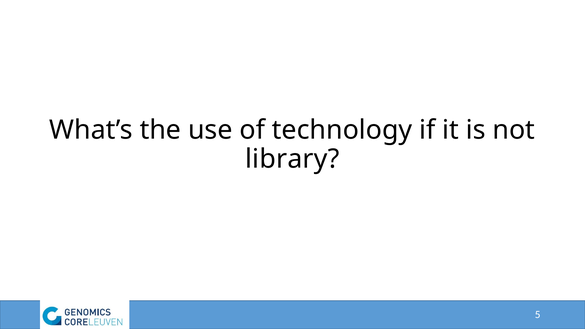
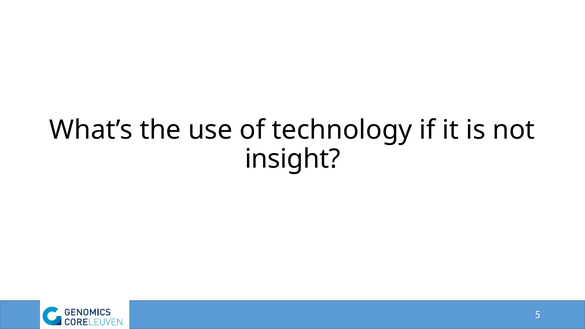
library: library -> insight
